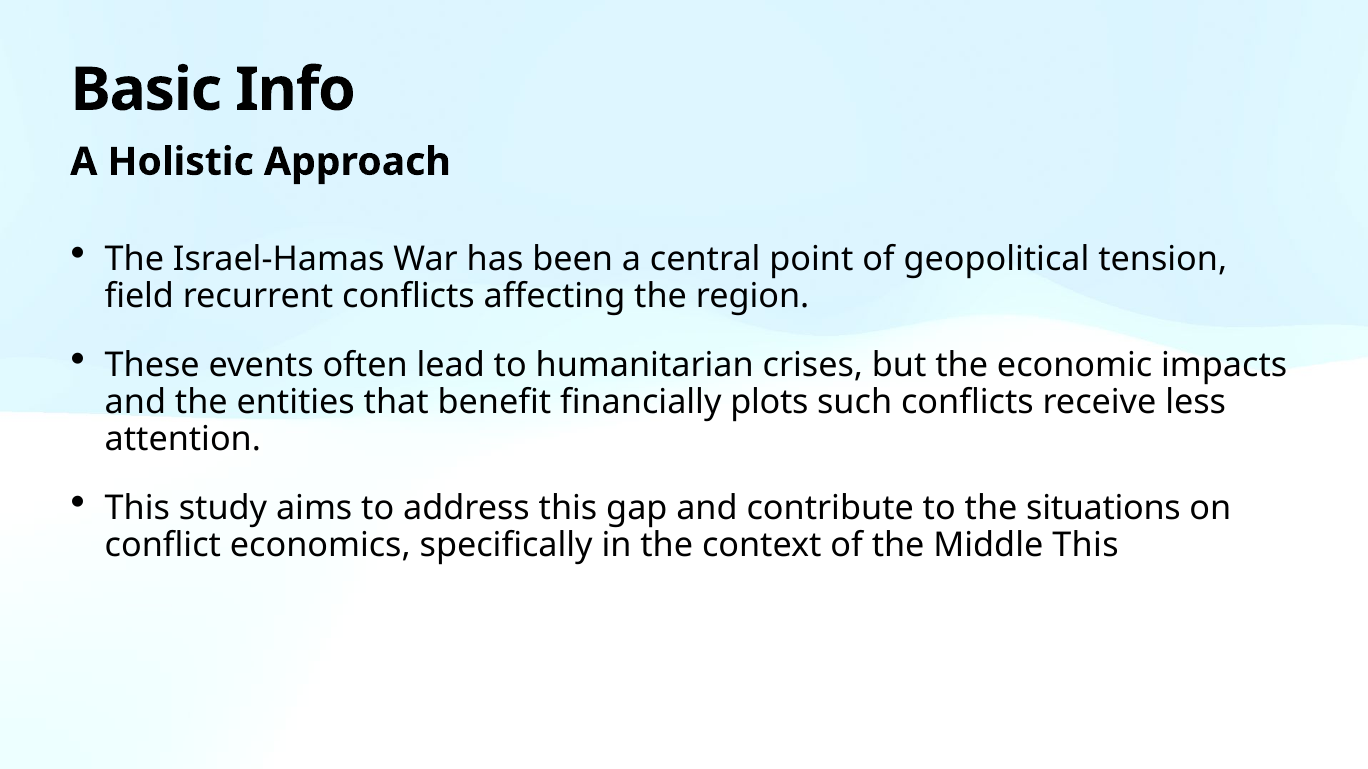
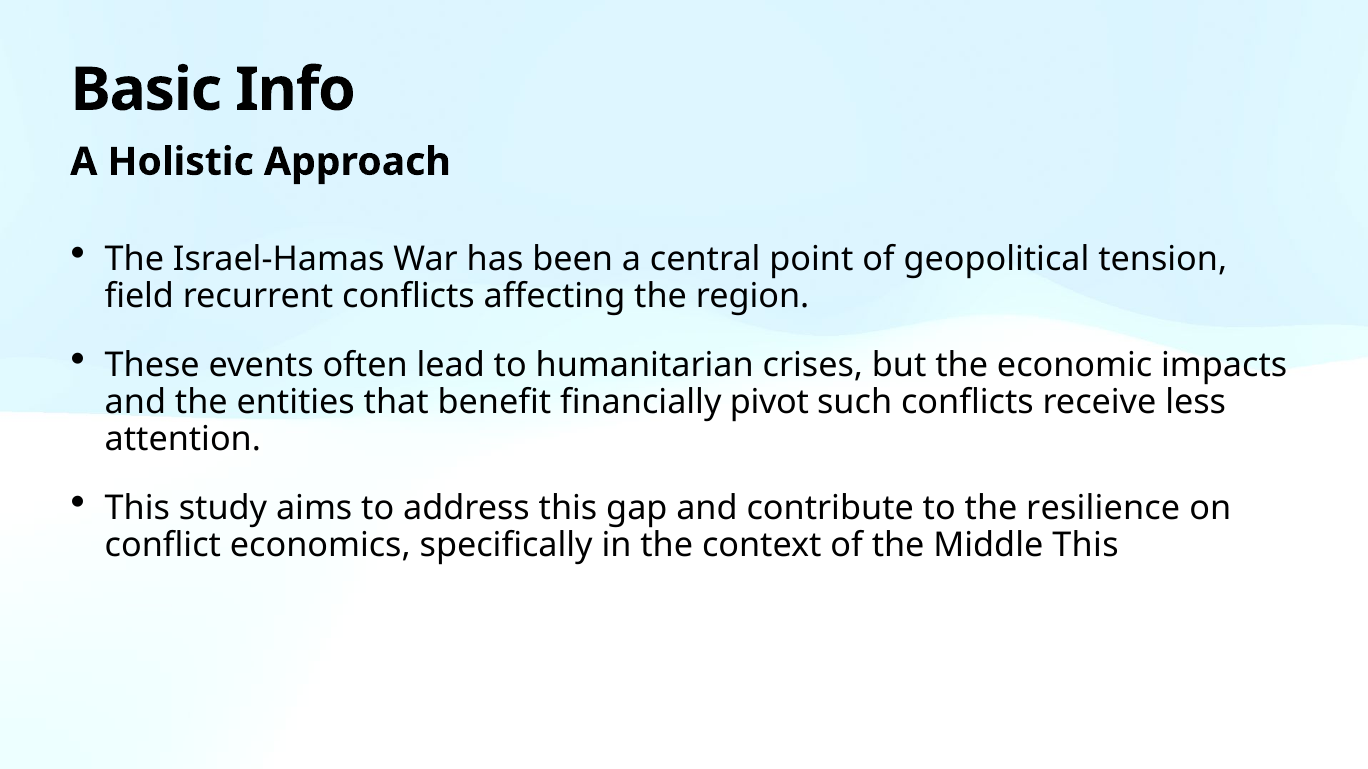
plots: plots -> pivot
situations: situations -> resilience
